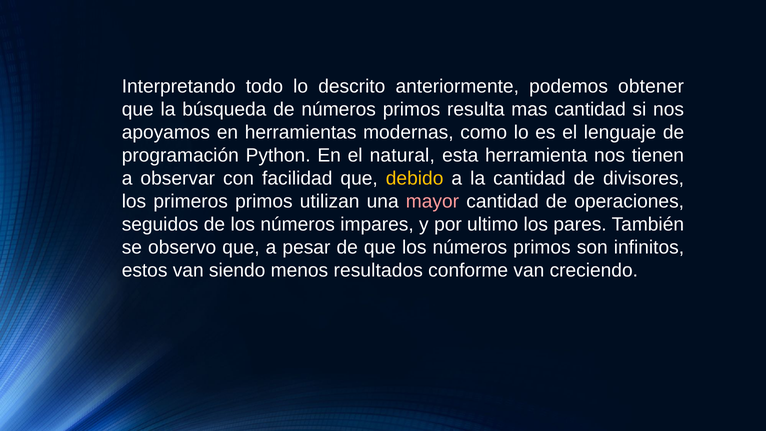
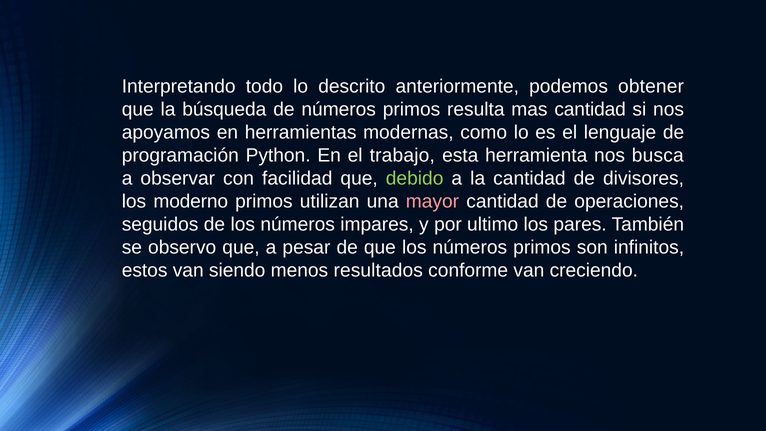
natural: natural -> trabajo
tienen: tienen -> busca
debido colour: yellow -> light green
primeros: primeros -> moderno
